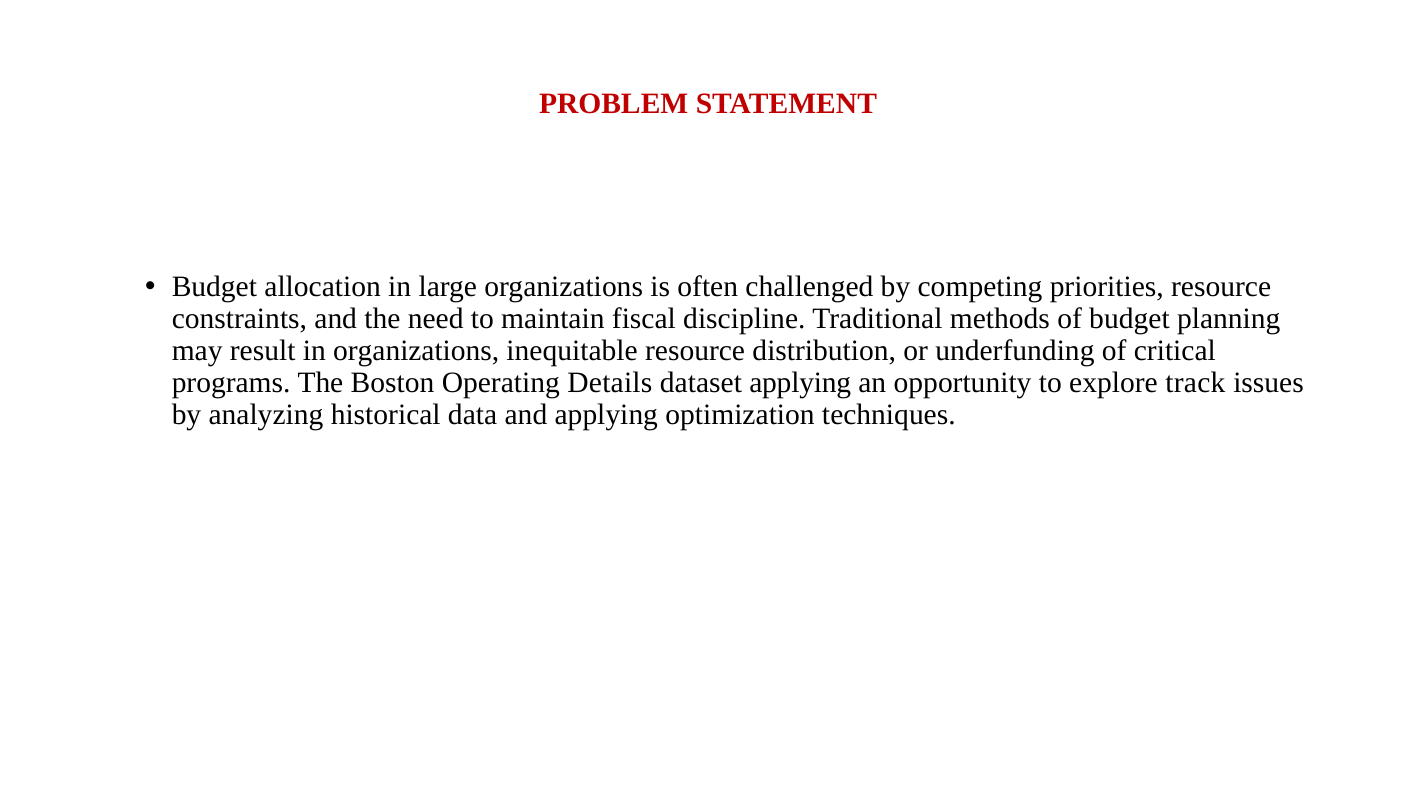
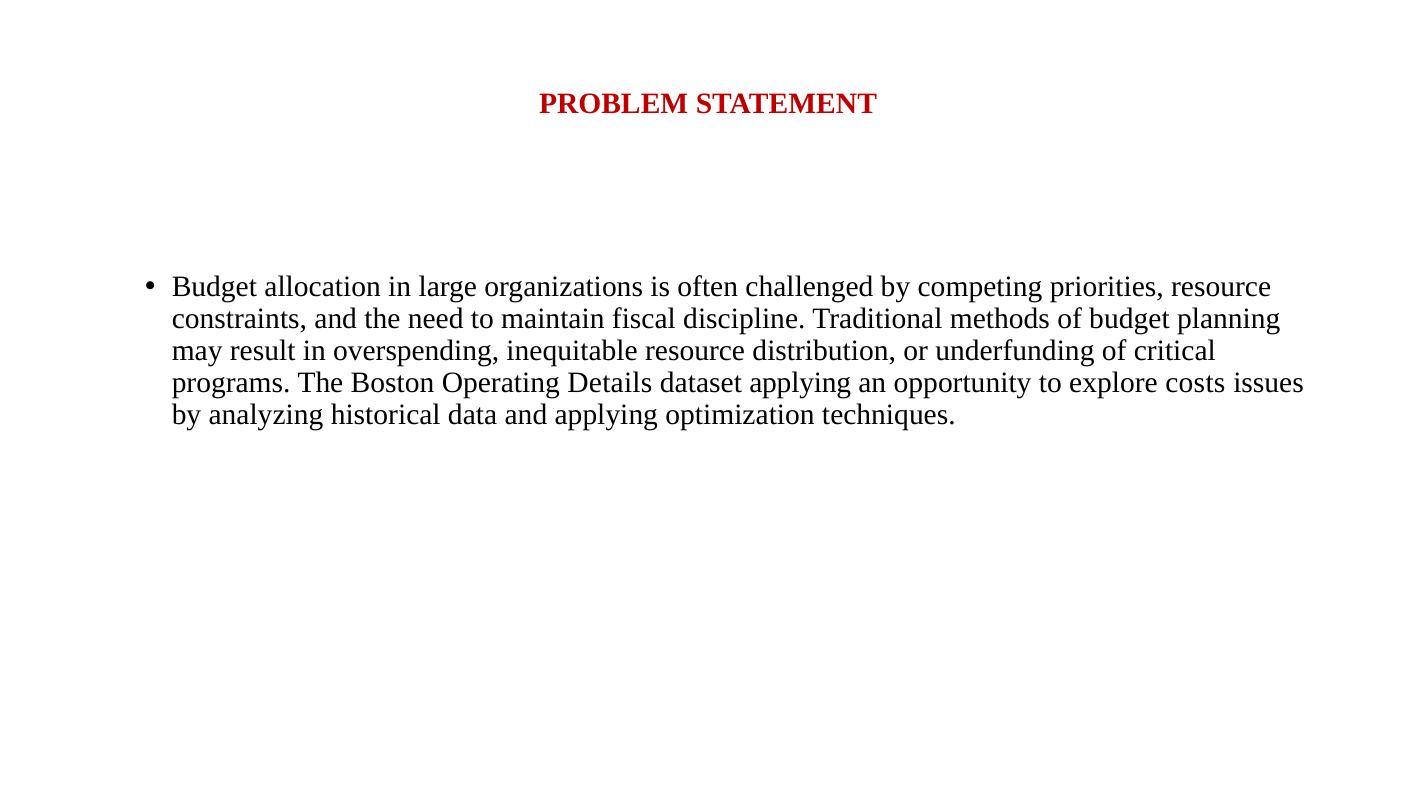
in organizations: organizations -> overspending
track: track -> costs
